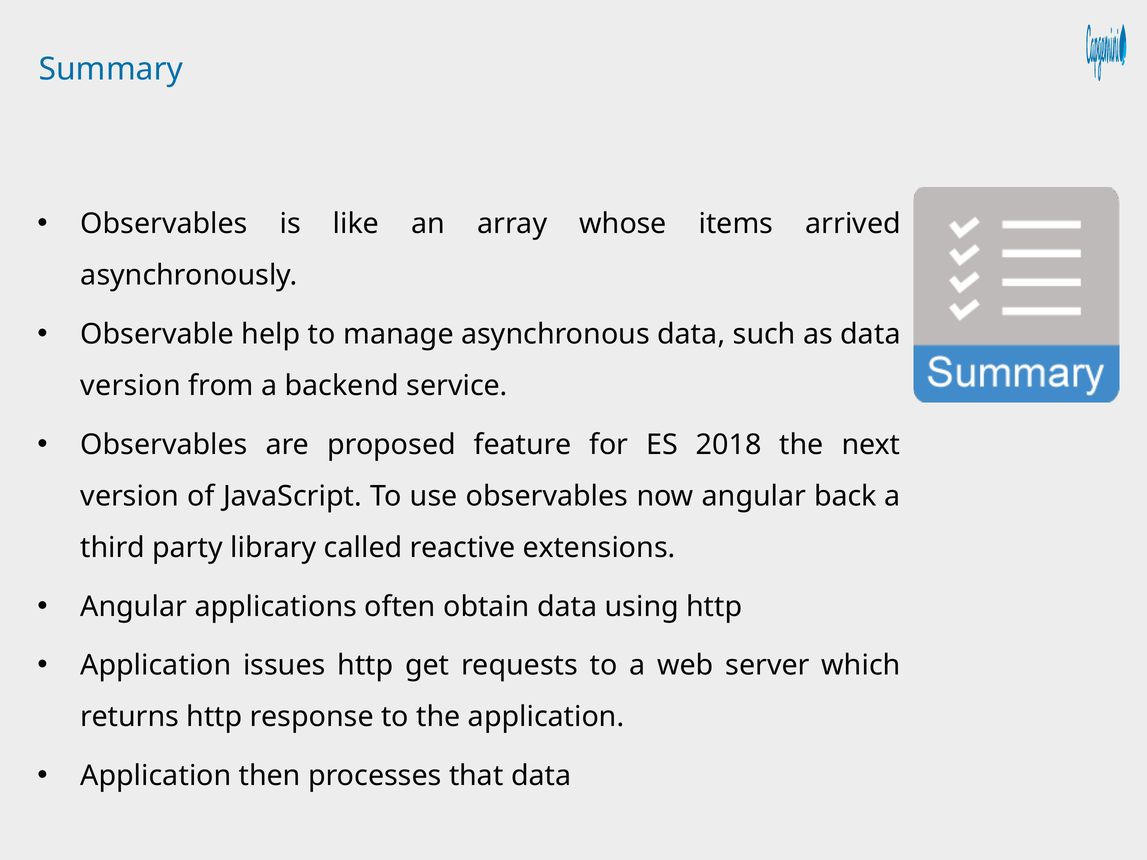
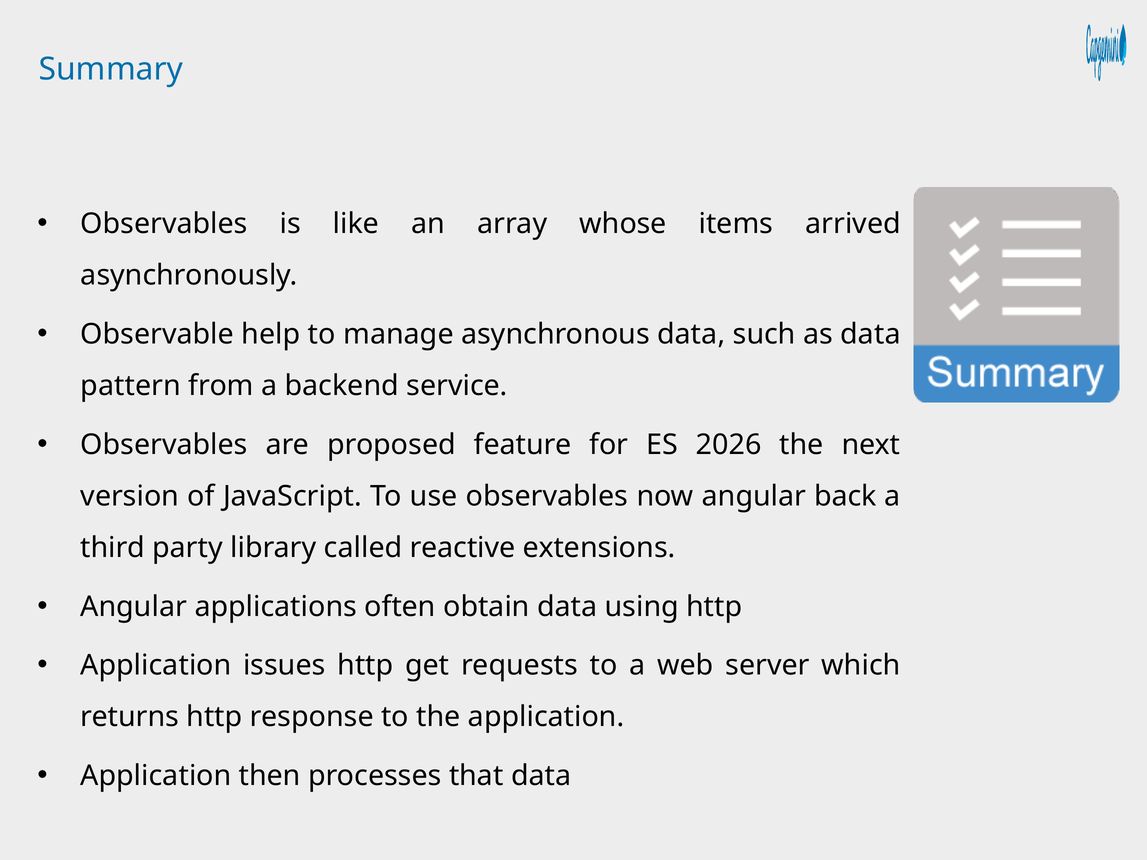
version at (131, 386): version -> pattern
2018: 2018 -> 2026
